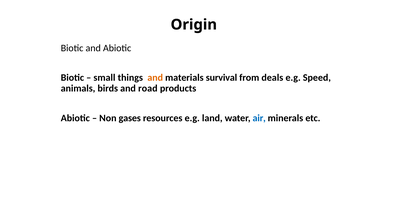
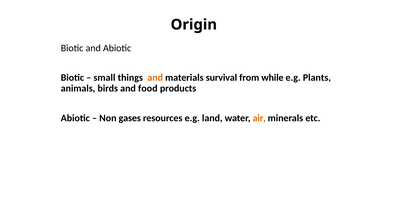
deals: deals -> while
Speed: Speed -> Plants
road: road -> food
air colour: blue -> orange
